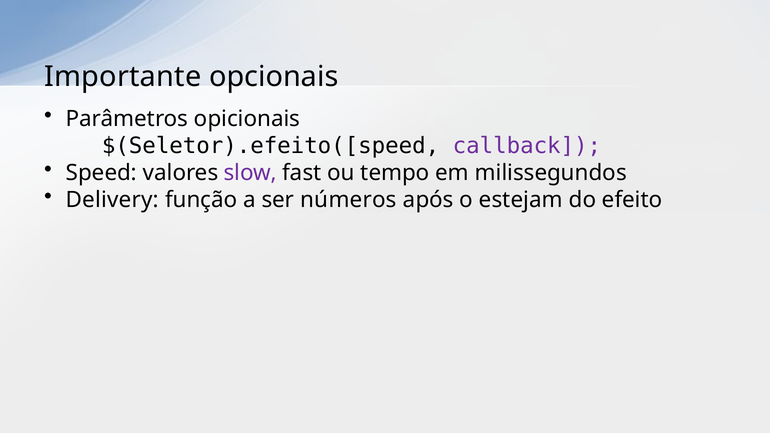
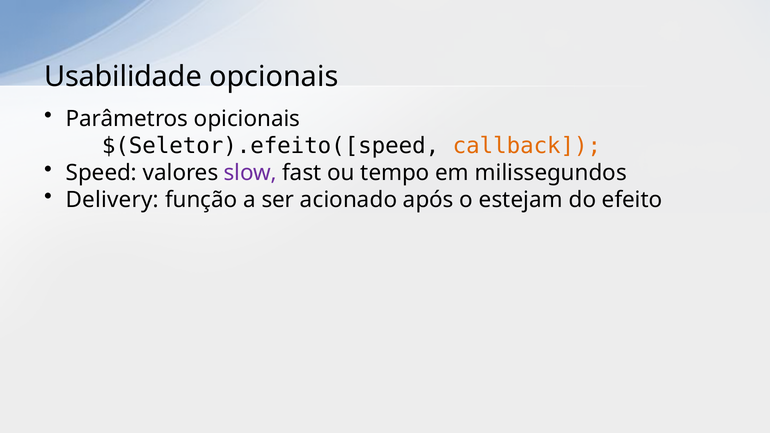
Importante: Importante -> Usabilidade
callback colour: purple -> orange
números: números -> acionado
